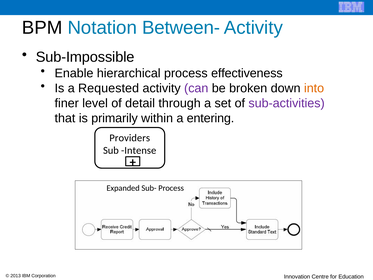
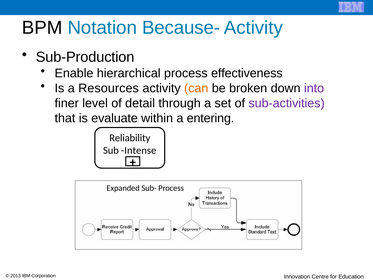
Between-: Between- -> Because-
Sub-Impossible: Sub-Impossible -> Sub-Production
Requested: Requested -> Resources
can colour: purple -> orange
into colour: orange -> purple
primarily: primarily -> evaluate
Providers: Providers -> Reliability
